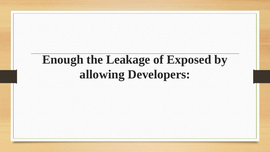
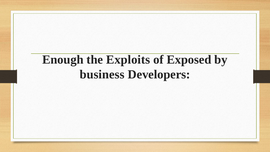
Leakage: Leakage -> Exploits
allowing: allowing -> business
